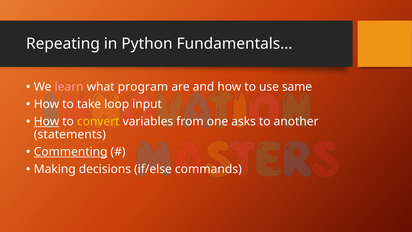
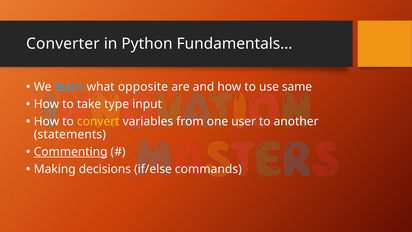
Repeating: Repeating -> Converter
learn colour: pink -> light blue
program: program -> opposite
loop: loop -> type
How at (47, 121) underline: present -> none
asks: asks -> user
